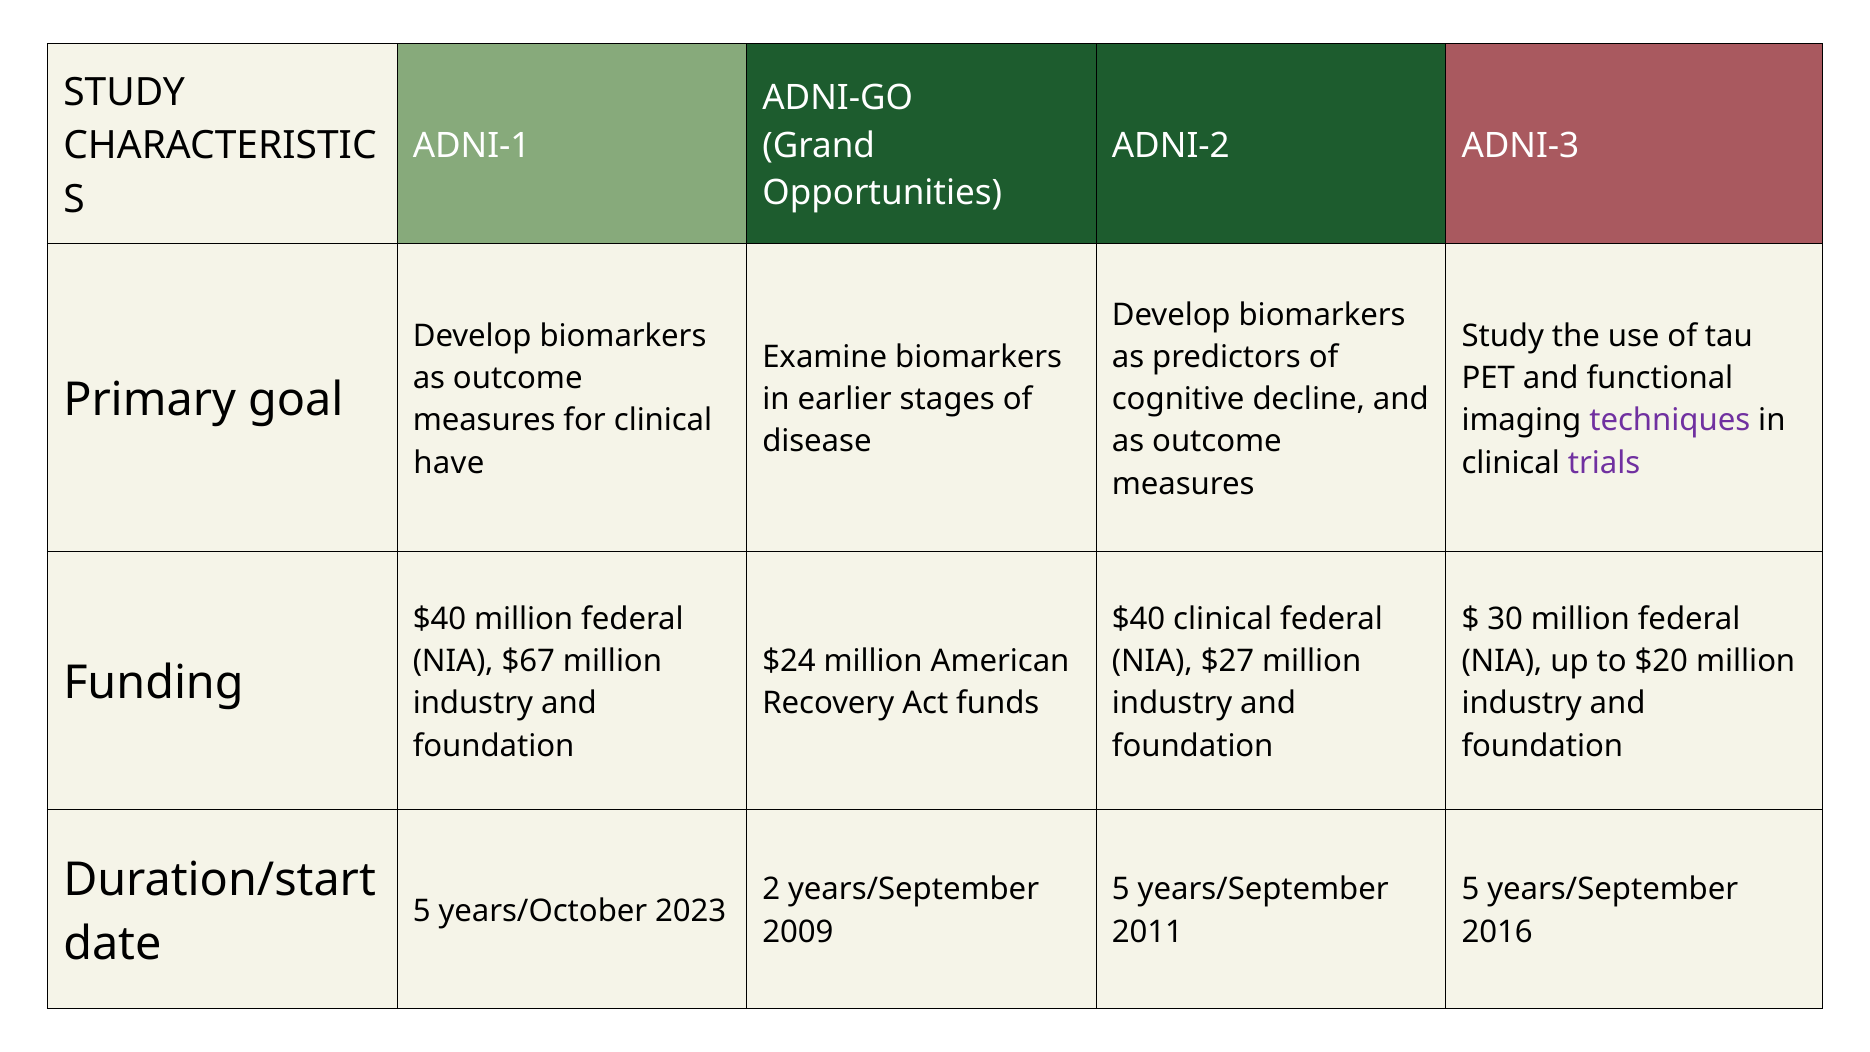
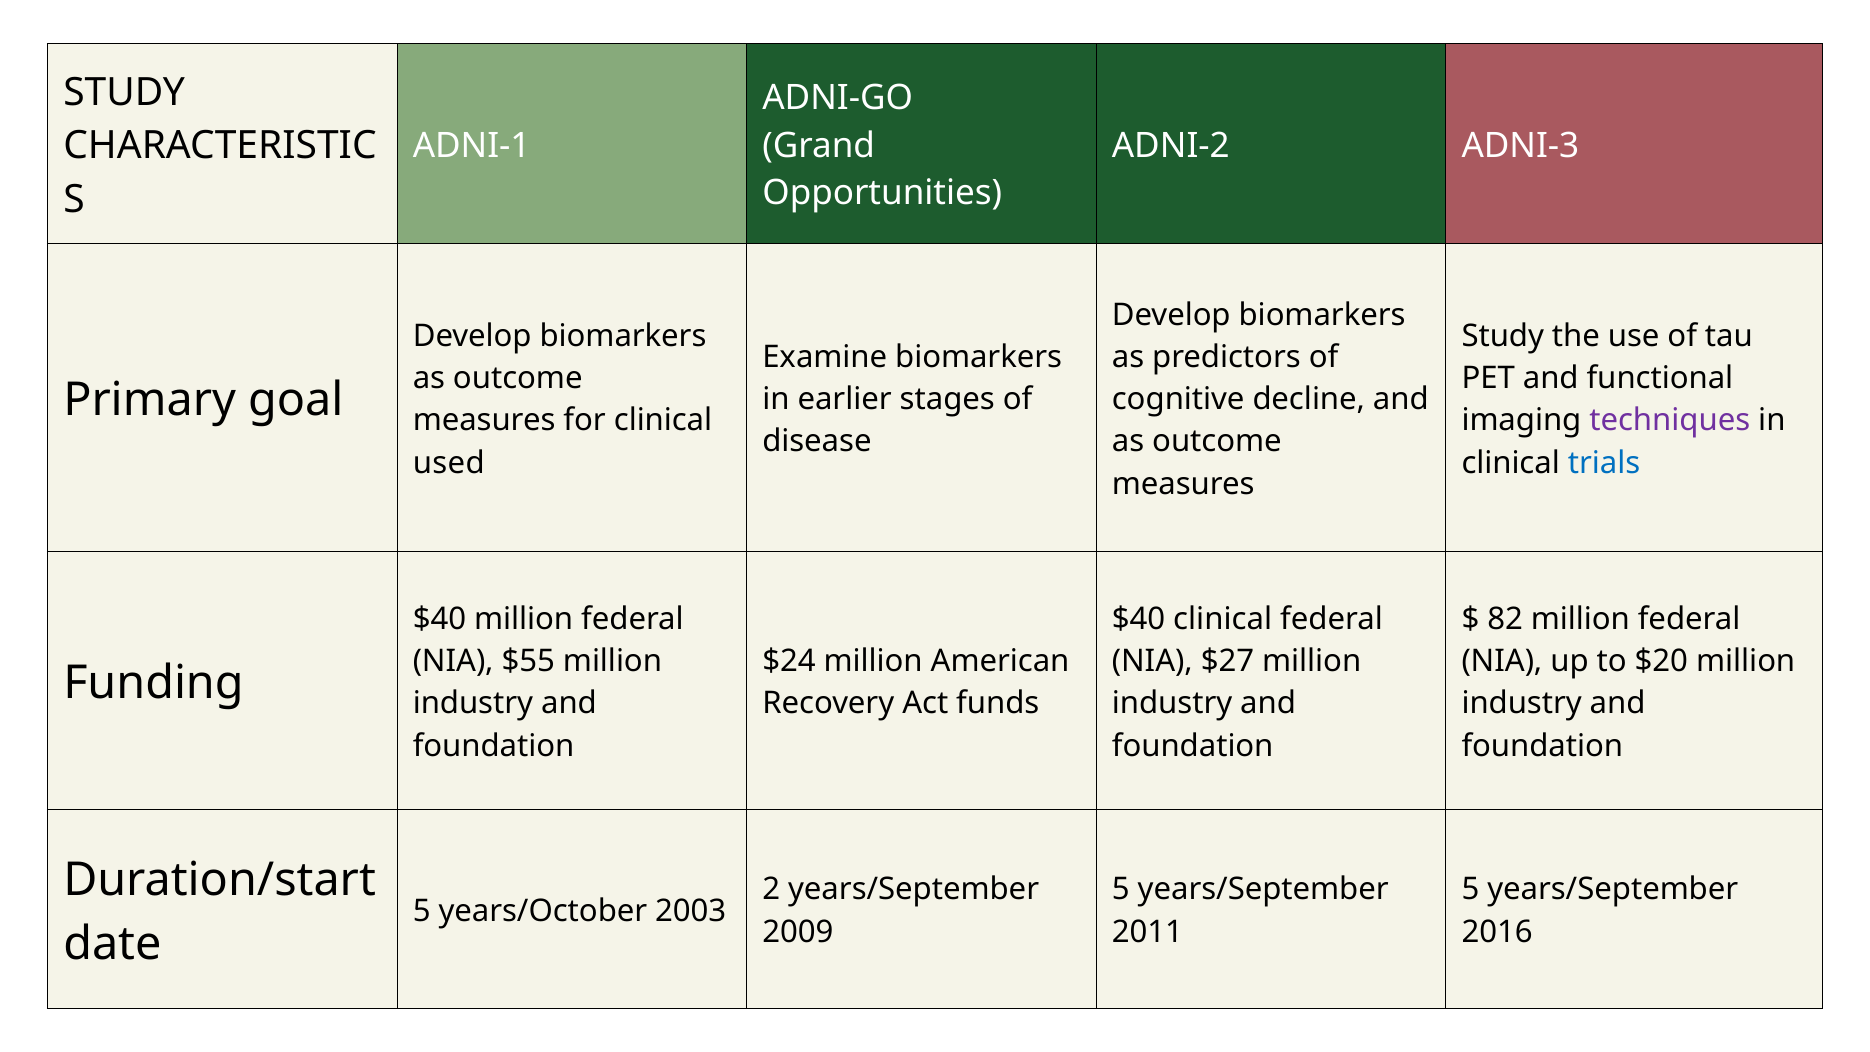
have: have -> used
trials colour: purple -> blue
30: 30 -> 82
$67: $67 -> $55
2023: 2023 -> 2003
